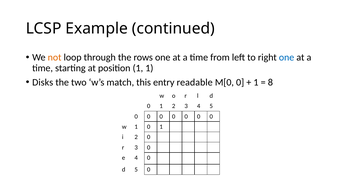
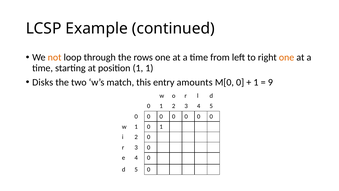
one at (287, 57) colour: blue -> orange
readable: readable -> amounts
8: 8 -> 9
